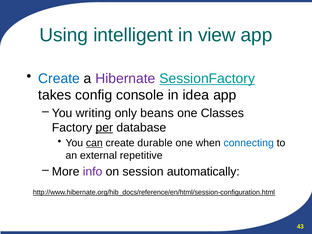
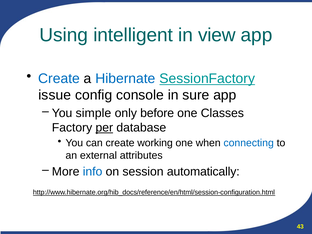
Hibernate colour: purple -> blue
takes: takes -> issue
idea: idea -> sure
writing: writing -> simple
beans: beans -> before
can underline: present -> none
durable: durable -> working
repetitive: repetitive -> attributes
info colour: purple -> blue
